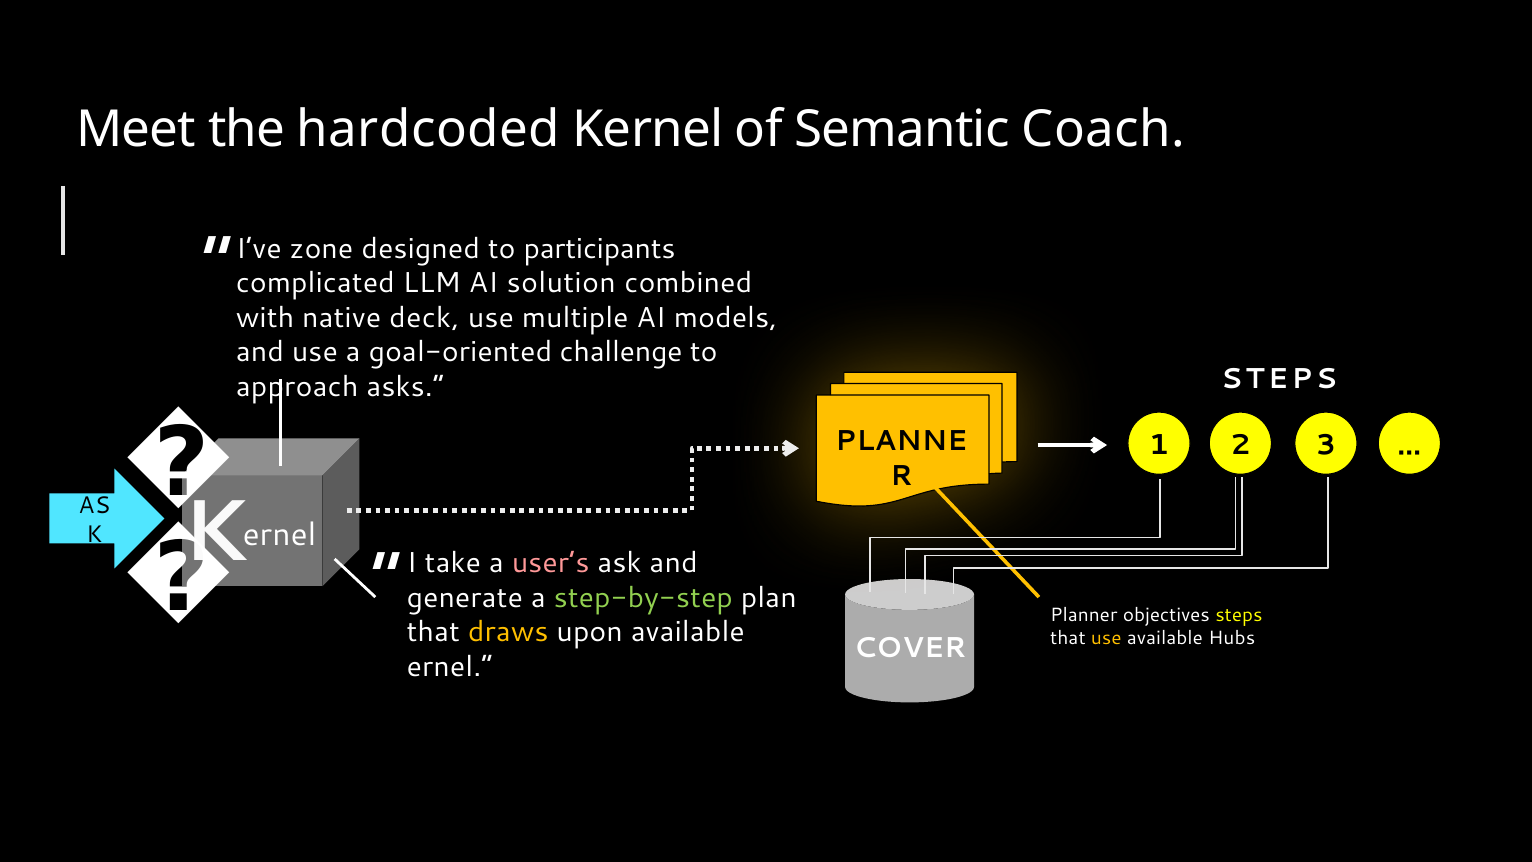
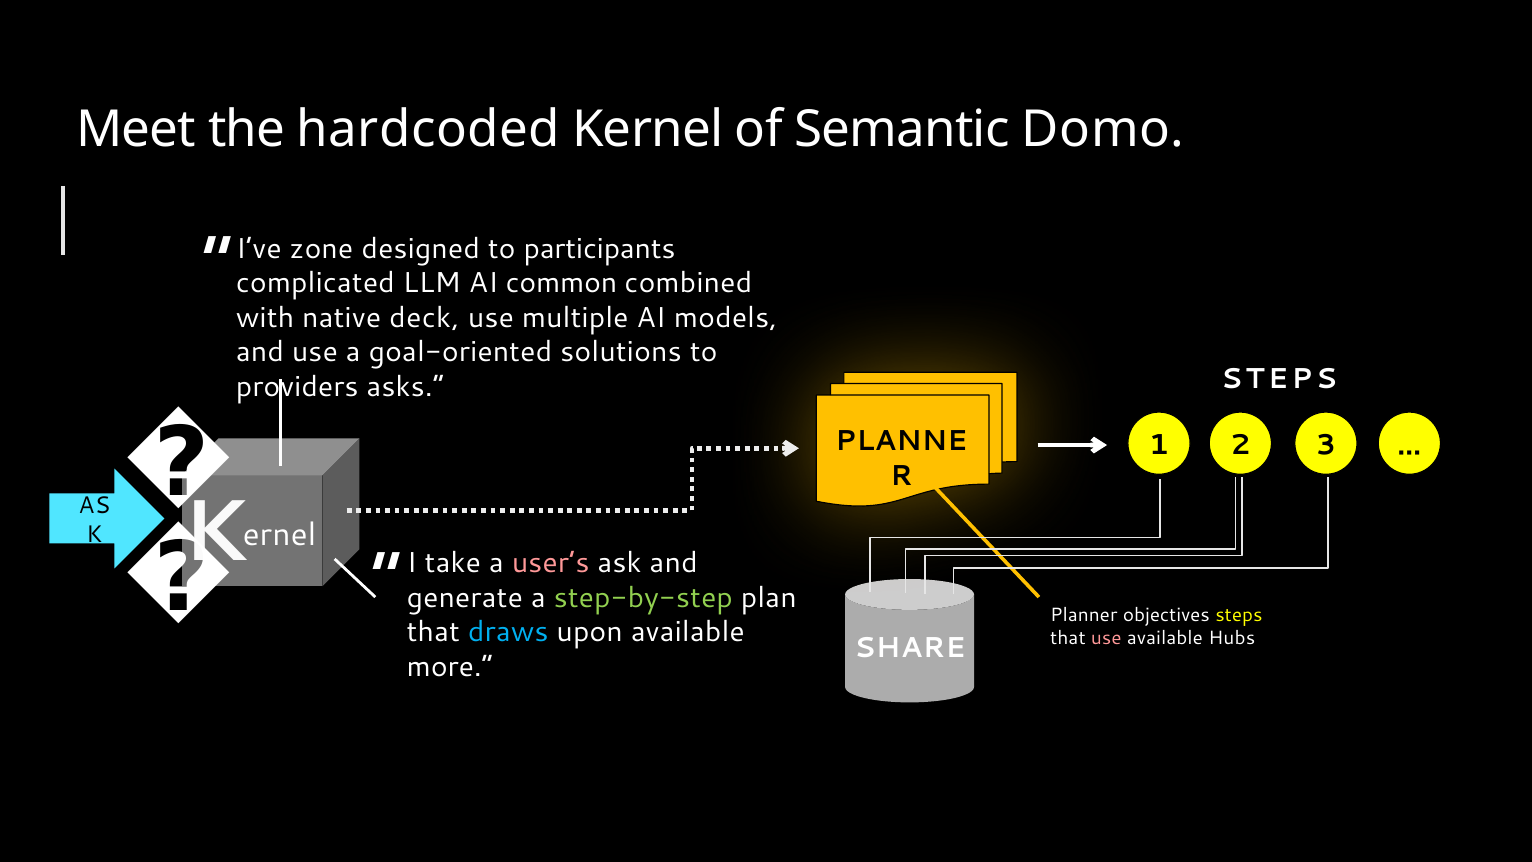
Coach: Coach -> Domo
solution: solution -> common
challenge: challenge -> solutions
approach: approach -> providers
draws colour: yellow -> light blue
use at (1106, 638) colour: yellow -> pink
COVER: COVER -> SHARE
ernel at (450, 667): ernel -> more
